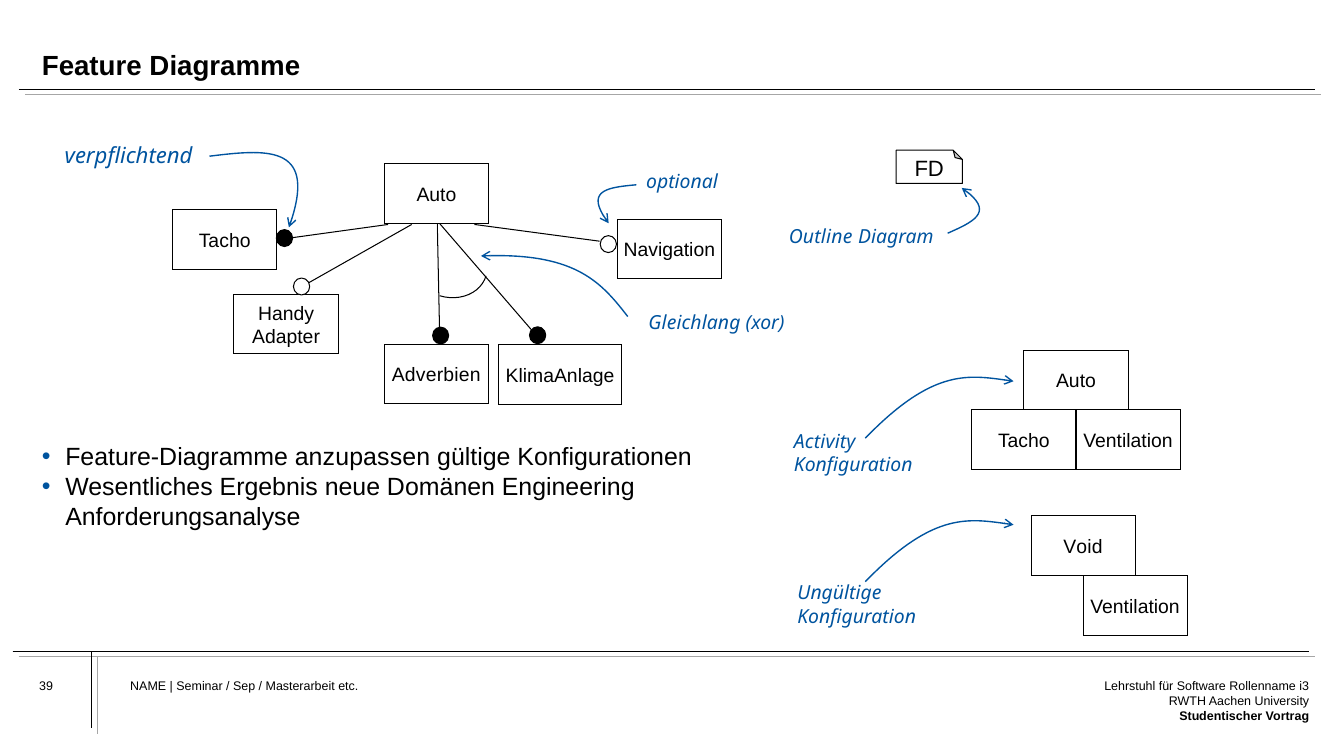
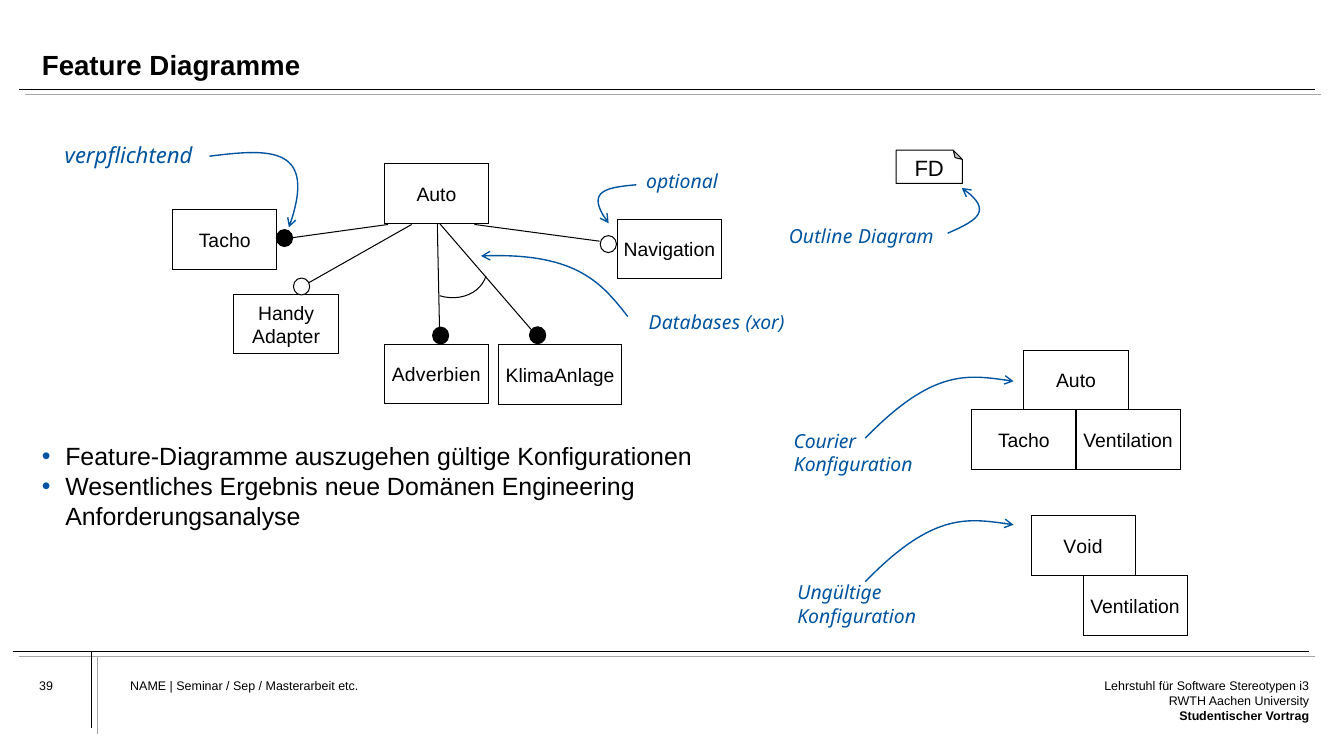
Gleichlang: Gleichlang -> Databases
Activity: Activity -> Courier
anzupassen: anzupassen -> auszugehen
Rollenname: Rollenname -> Stereotypen
